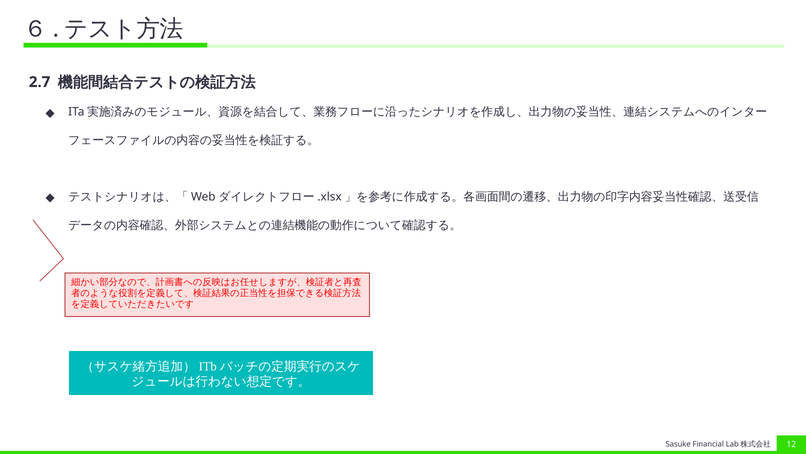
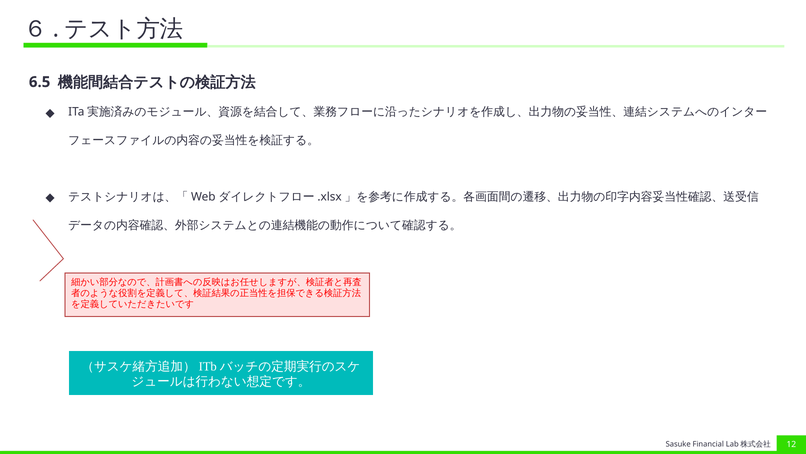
2.7: 2.7 -> 6.5
